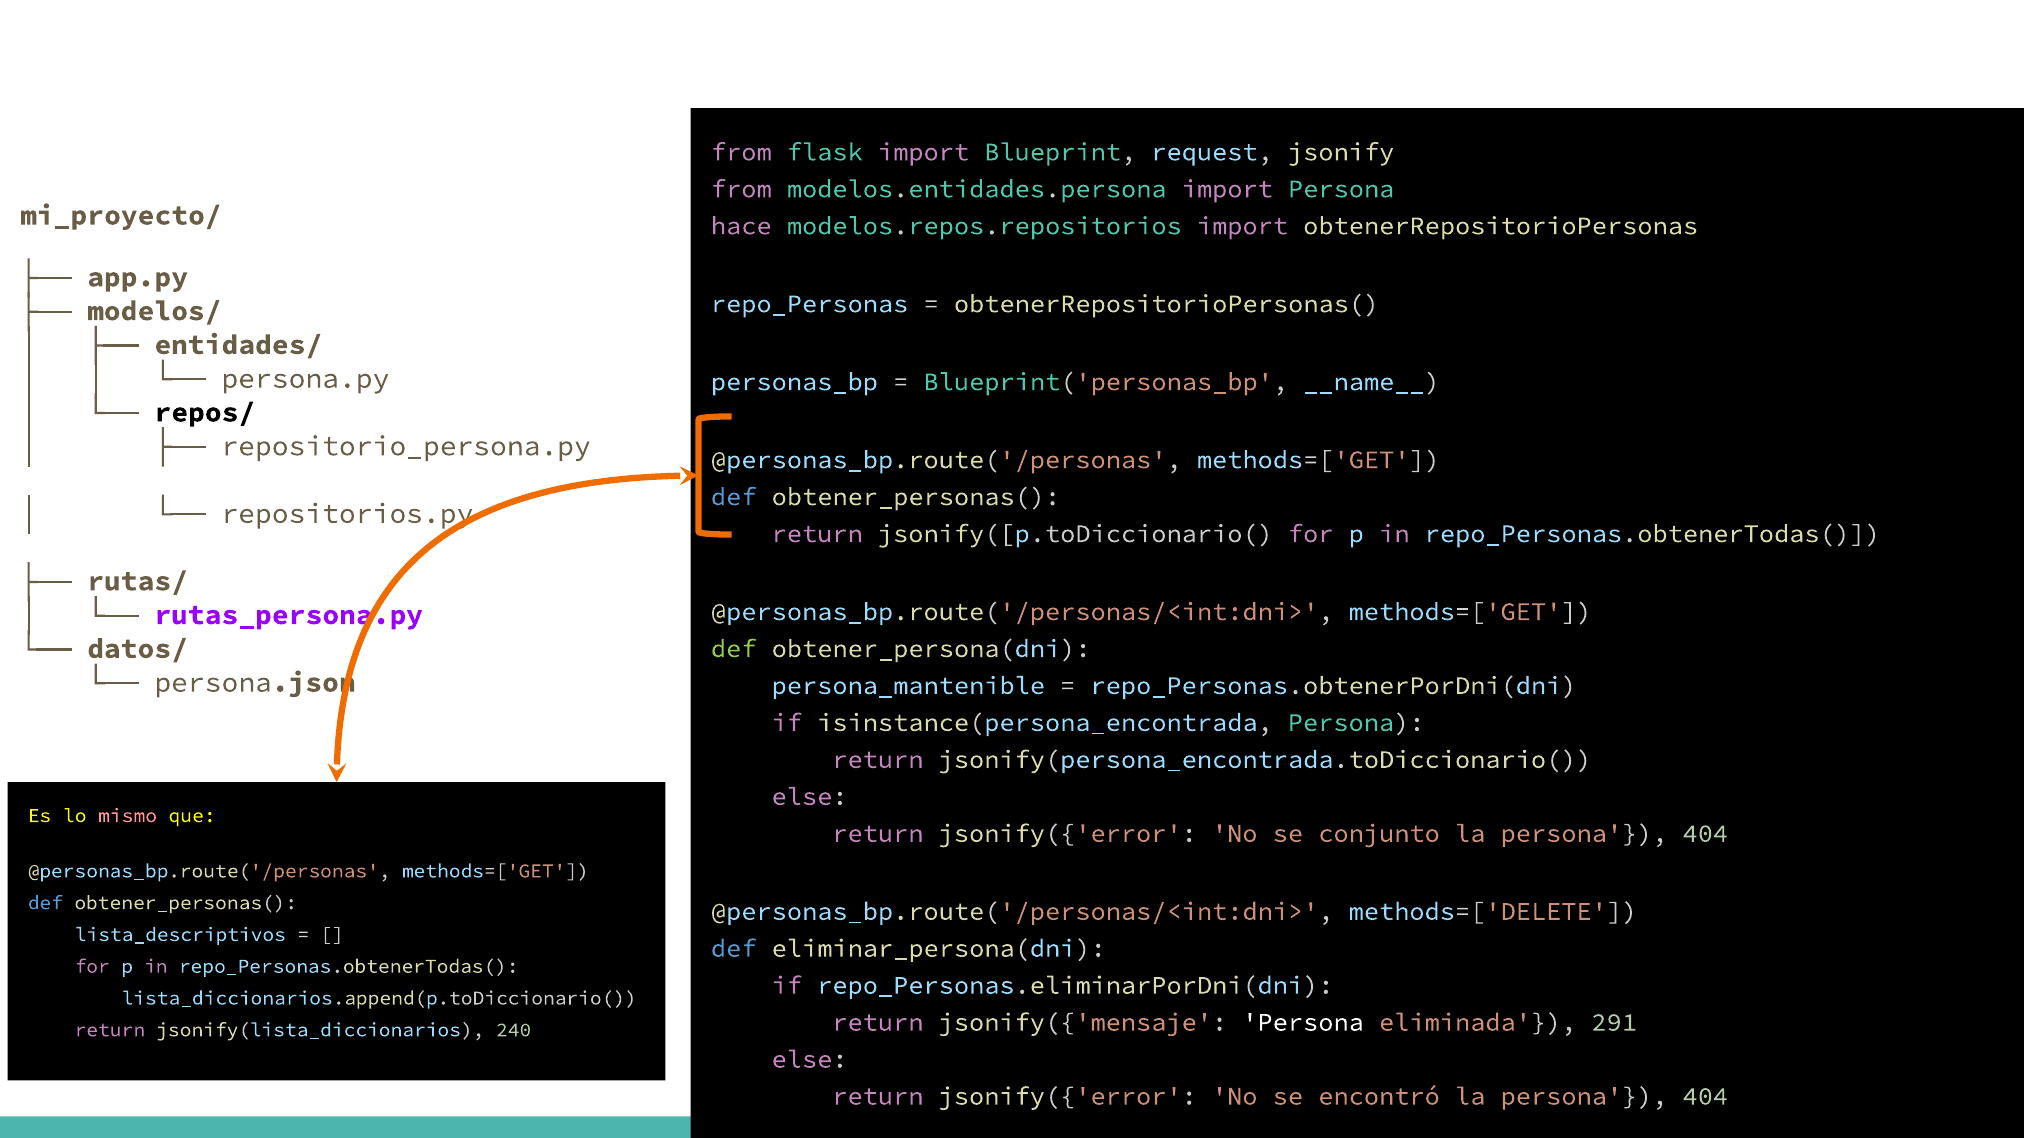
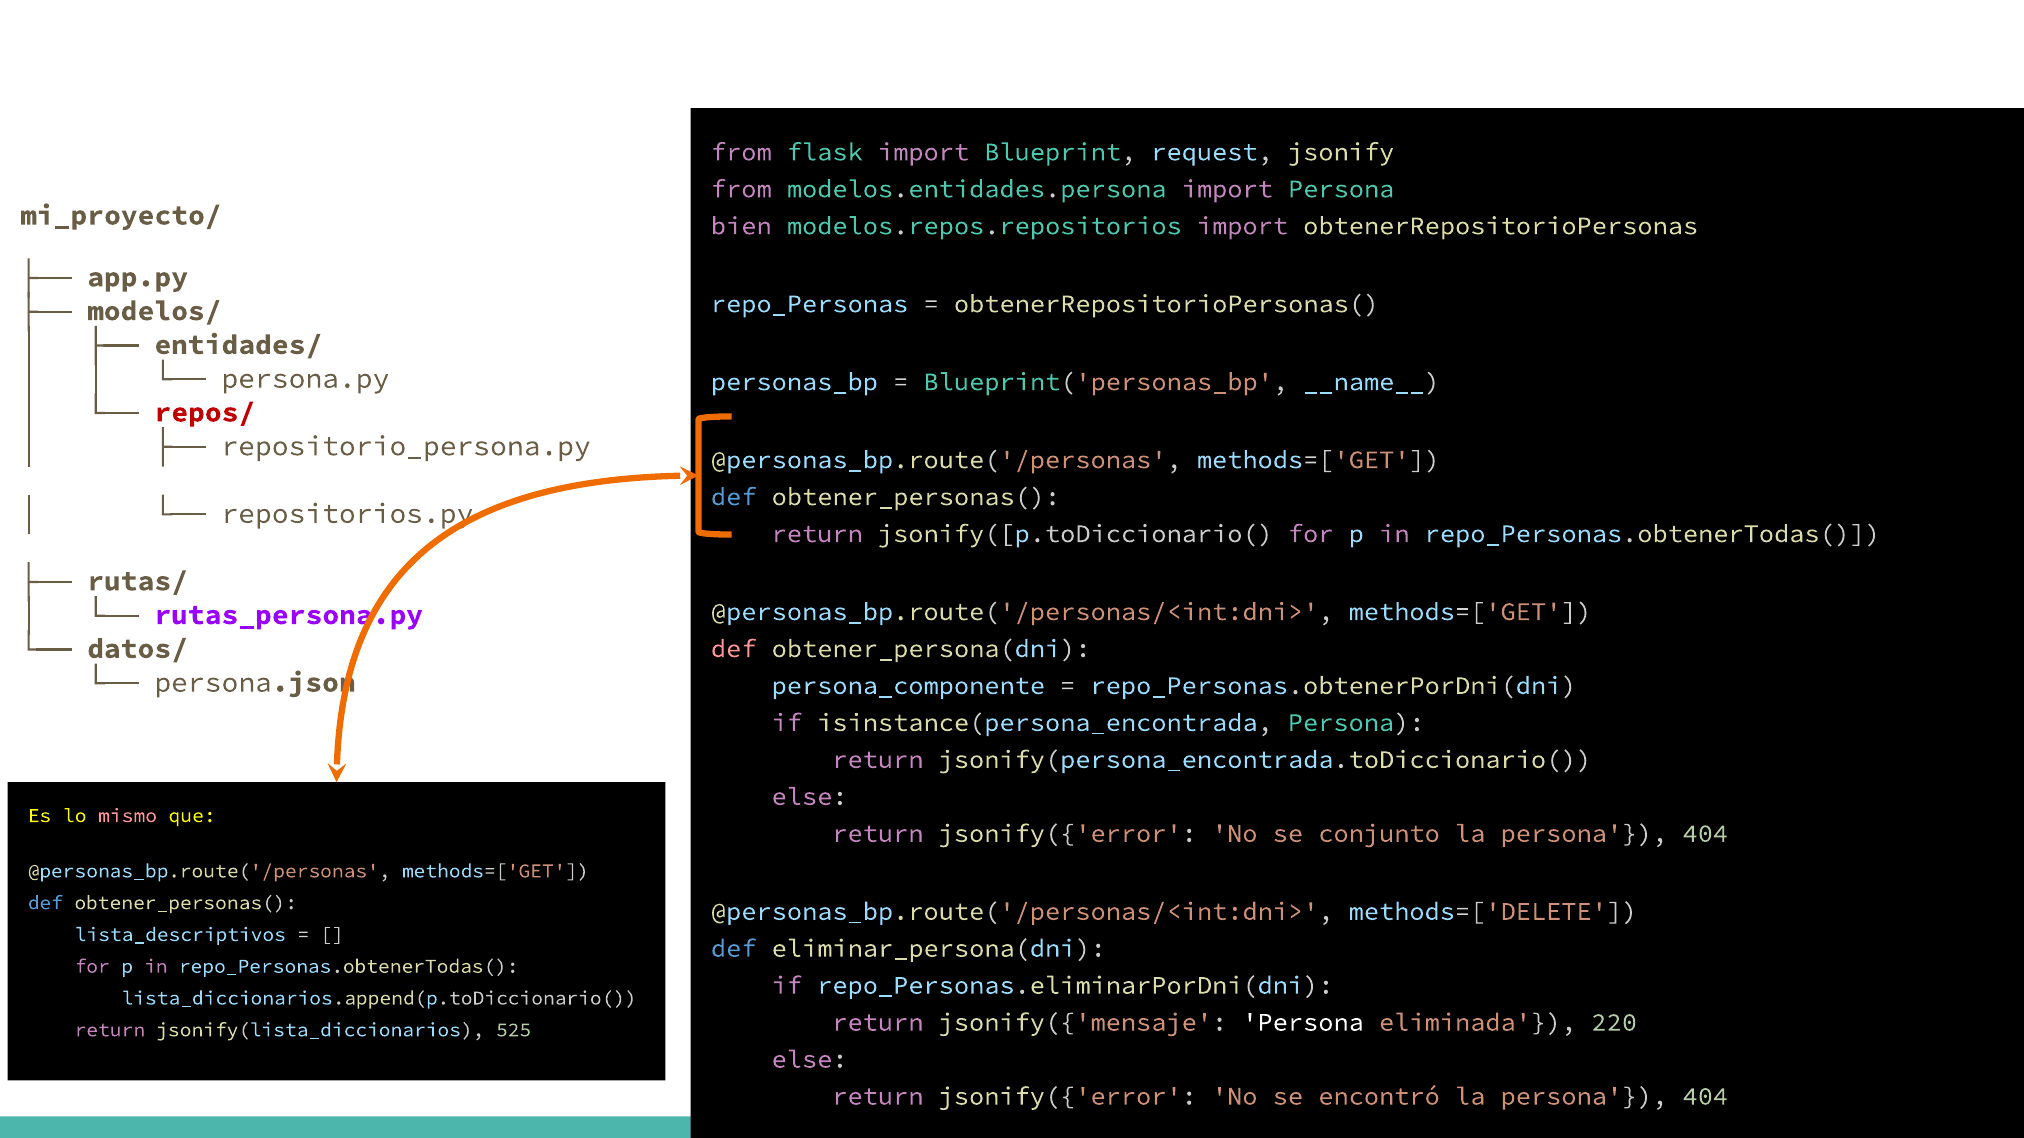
hace: hace -> bien
repos/ colour: black -> red
def at (734, 649) colour: light green -> pink
persona_mantenible: persona_mantenible -> persona_componente
291: 291 -> 220
240: 240 -> 525
